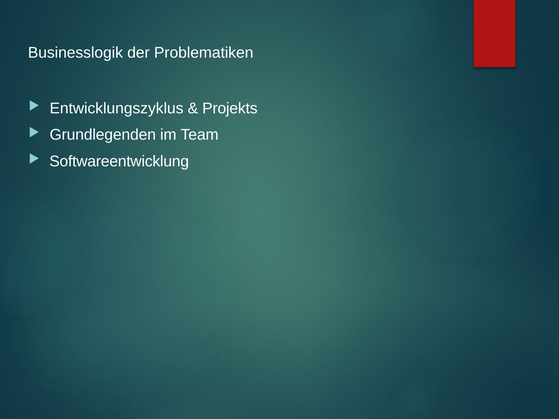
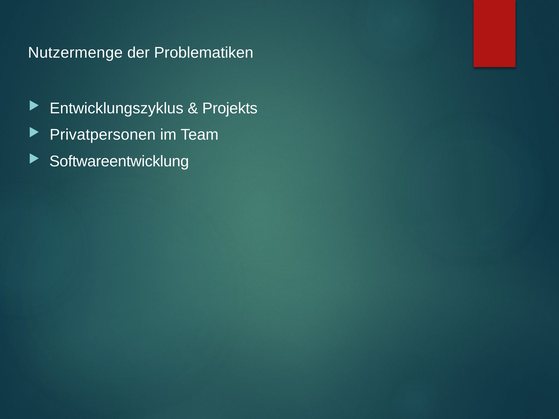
Businesslogik: Businesslogik -> Nutzermenge
Grundlegenden: Grundlegenden -> Privatpersonen
